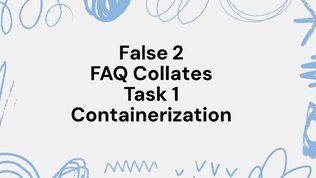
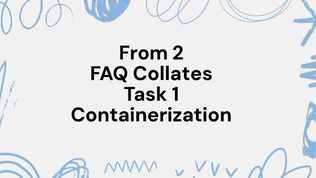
False: False -> From
